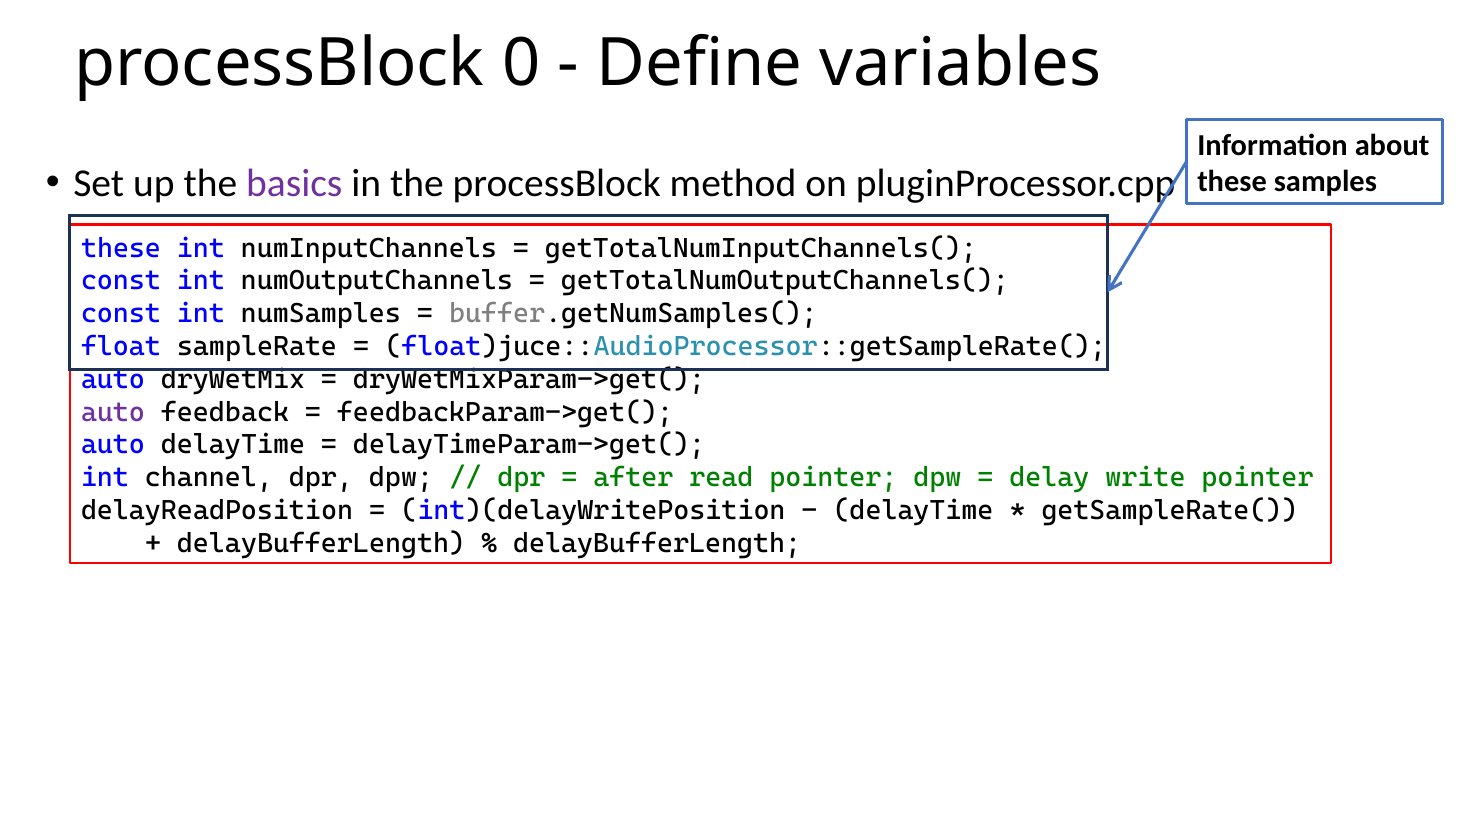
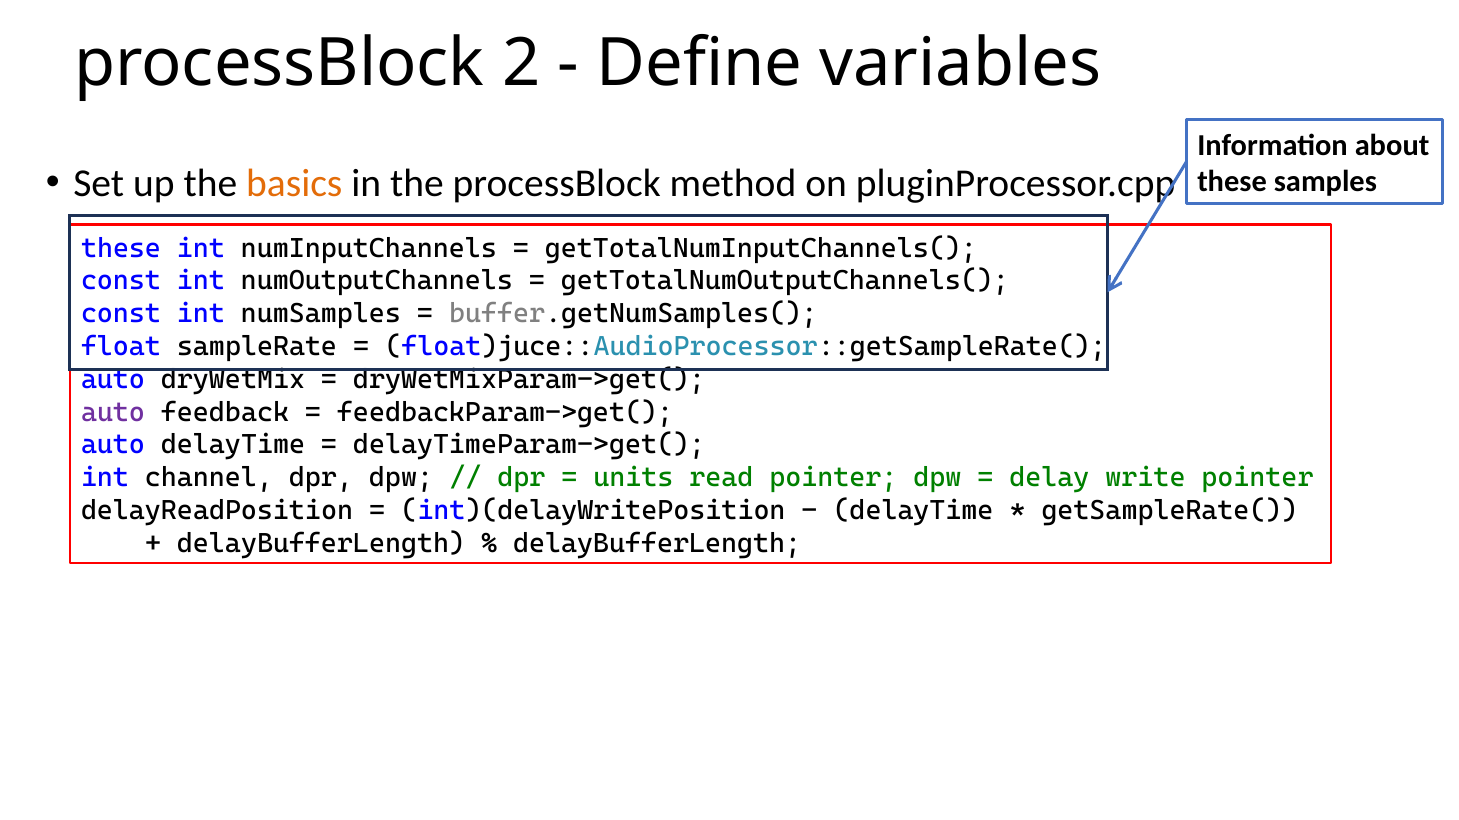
0: 0 -> 2
basics colour: purple -> orange
after: after -> units
